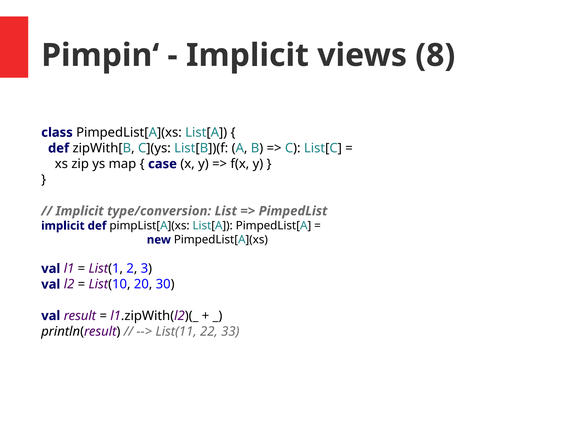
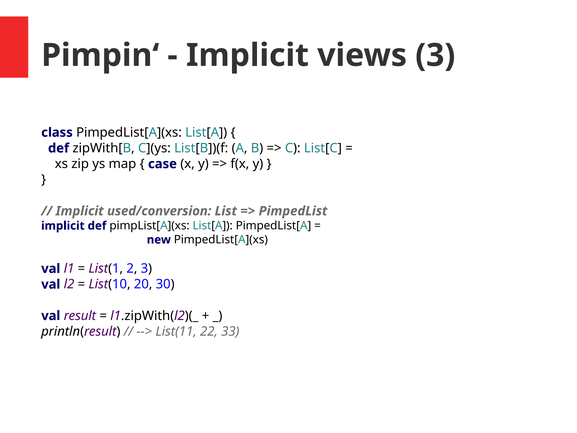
views 8: 8 -> 3
type/conversion: type/conversion -> used/conversion
